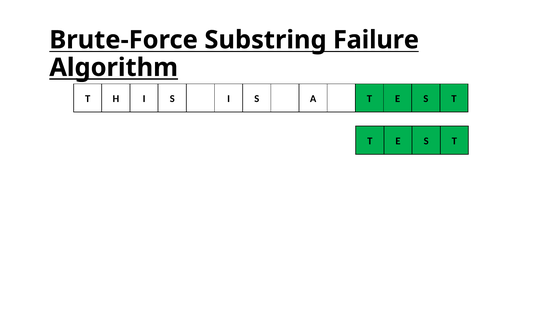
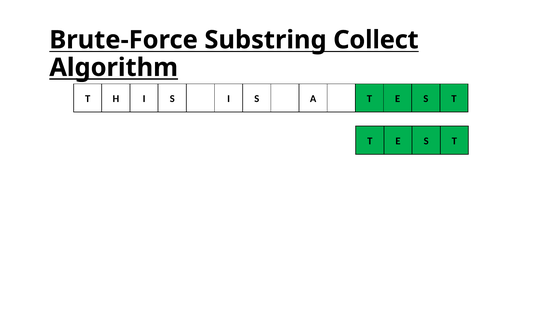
Failure: Failure -> Collect
